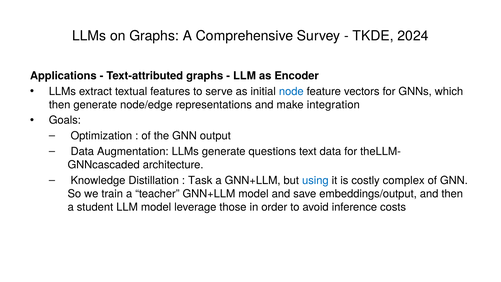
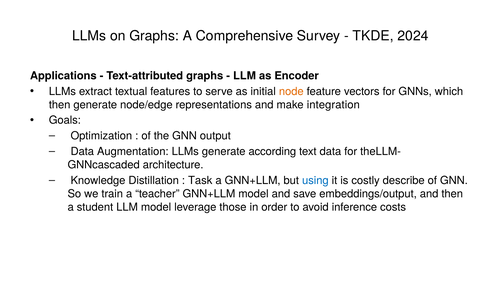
node colour: blue -> orange
questions: questions -> according
complex: complex -> describe
